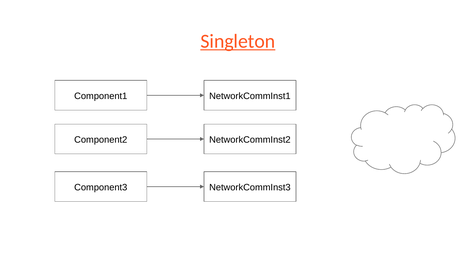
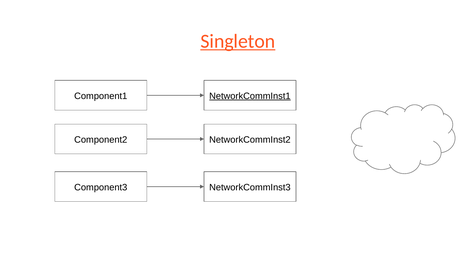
NetworkCommInst1 underline: none -> present
